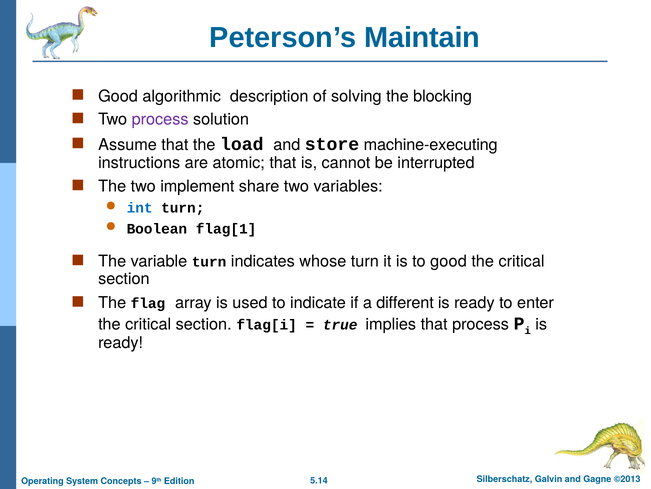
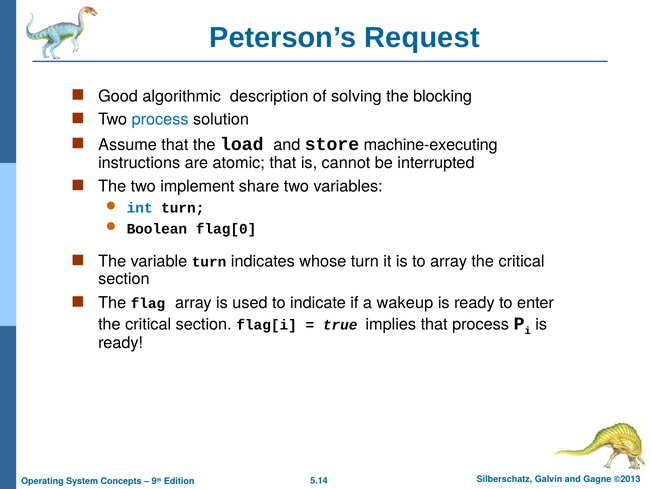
Maintain: Maintain -> Request
process at (160, 119) colour: purple -> blue
flag[1: flag[1 -> flag[0
to good: good -> array
different: different -> wakeup
